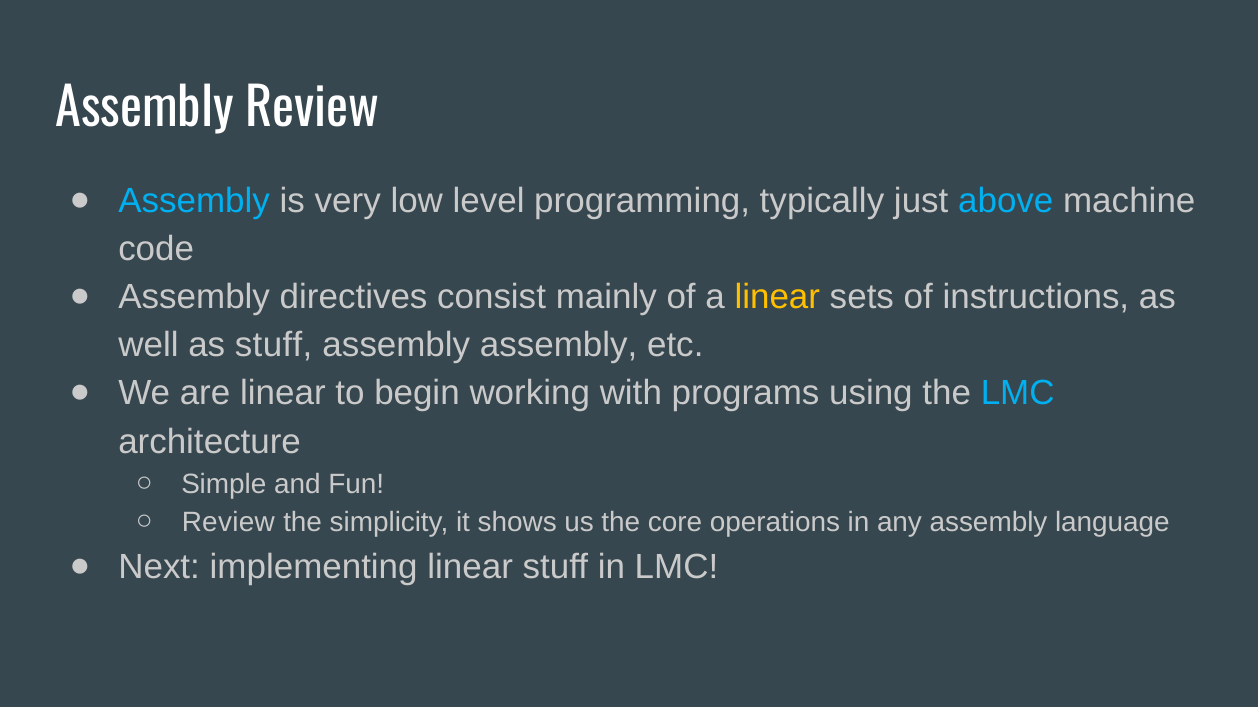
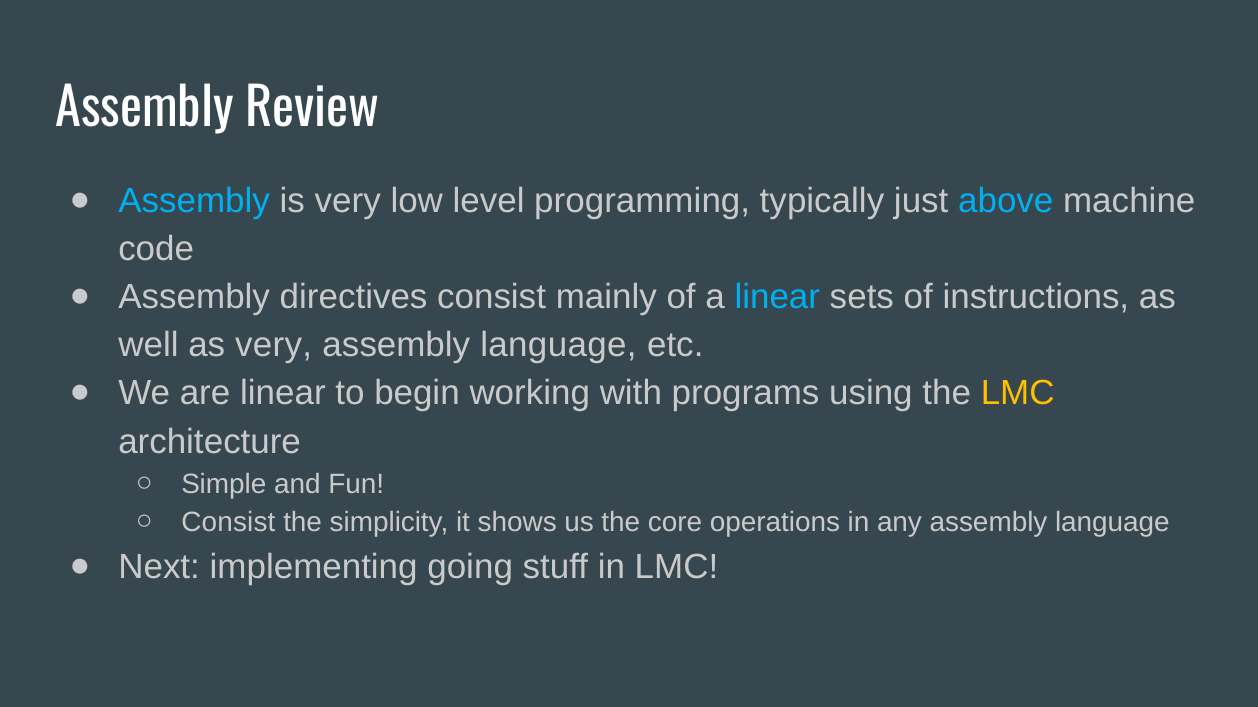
linear at (777, 297) colour: yellow -> light blue
as stuff: stuff -> very
assembly at (559, 346): assembly -> language
LMC at (1018, 394) colour: light blue -> yellow
Review at (228, 523): Review -> Consist
implementing linear: linear -> going
